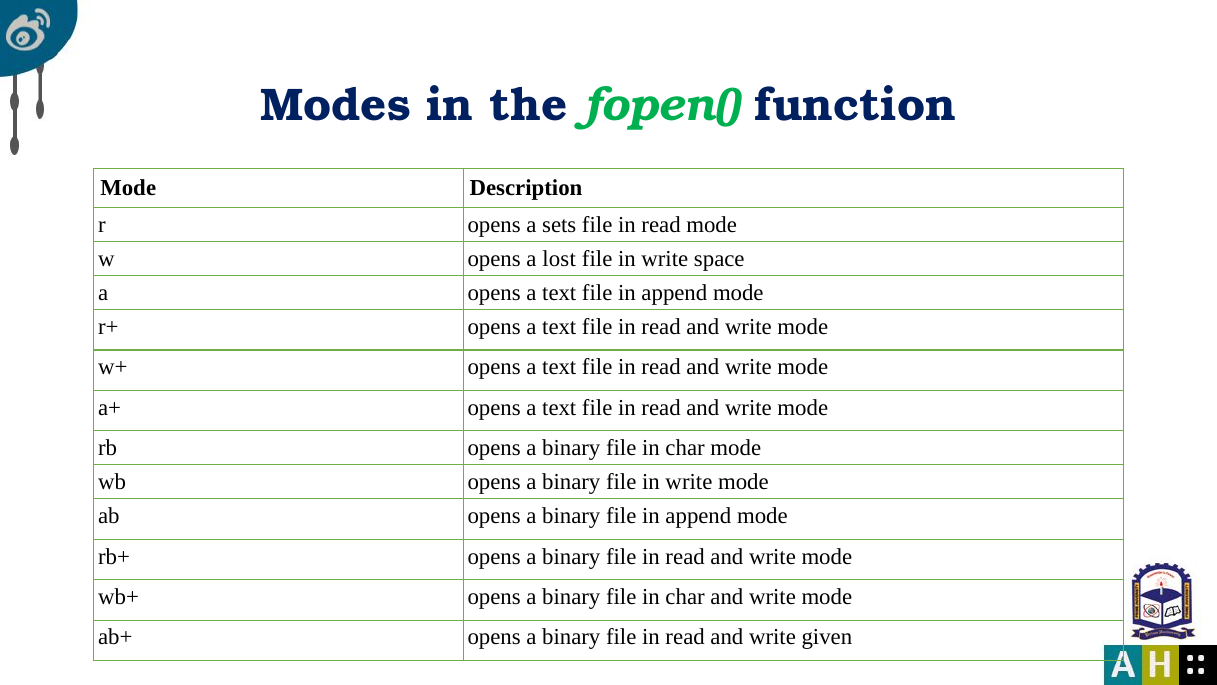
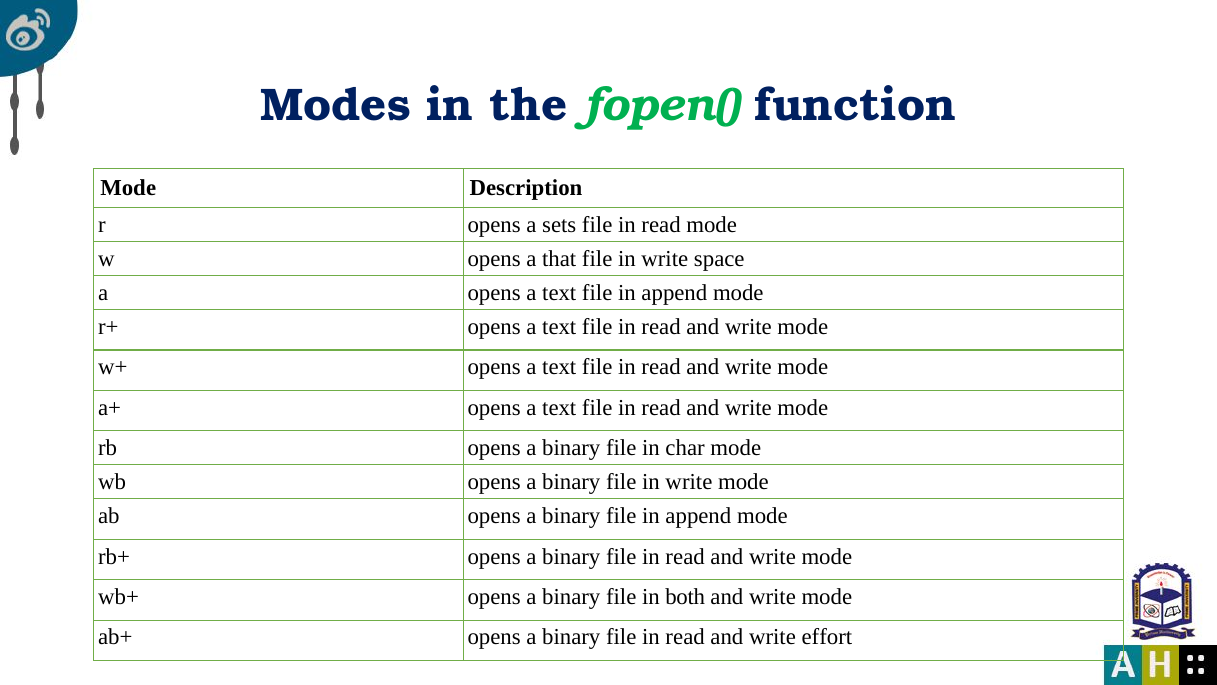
lost: lost -> that
char at (685, 597): char -> both
given: given -> effort
